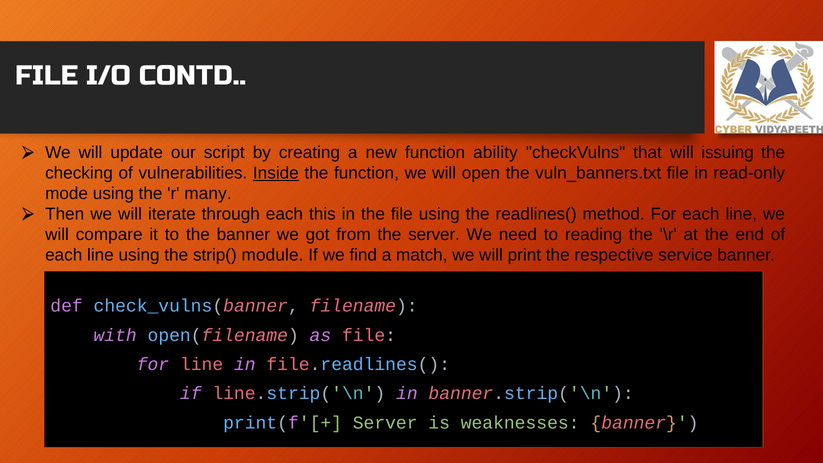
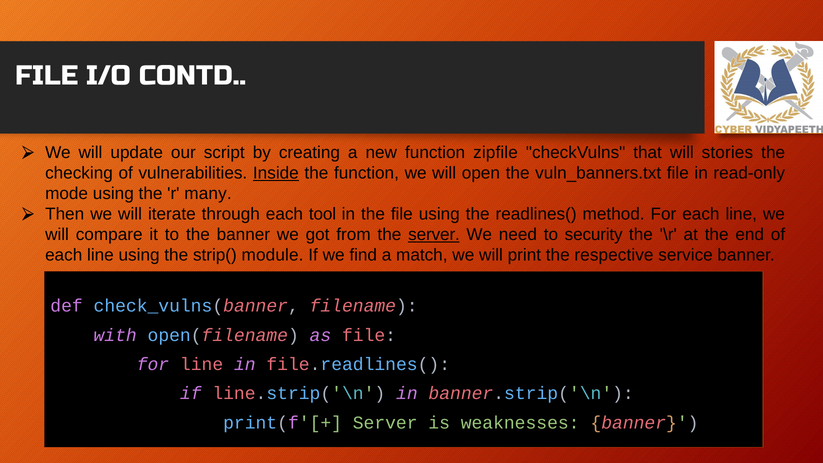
ability: ability -> zipfile
issuing: issuing -> stories
this: this -> tool
server at (434, 235) underline: none -> present
reading: reading -> security
